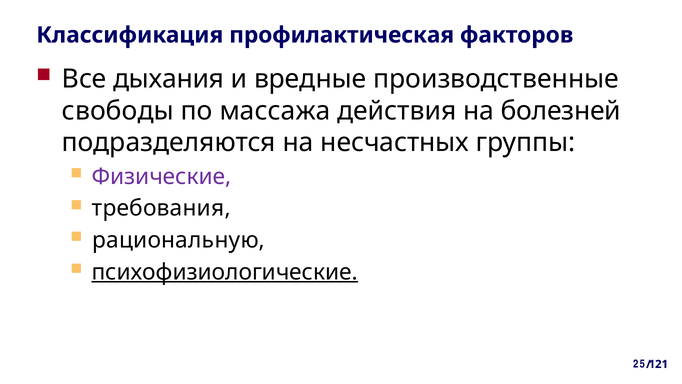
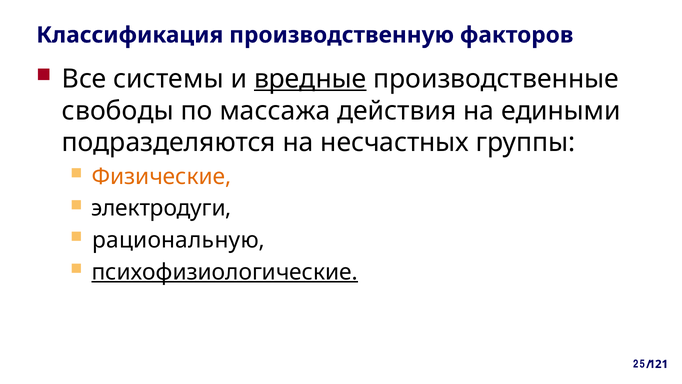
профилактическая: профилактическая -> производственную
дыхания: дыхания -> системы
вредные underline: none -> present
болезней: болезней -> едиными
Физические colour: purple -> orange
требования: требования -> электродуги
